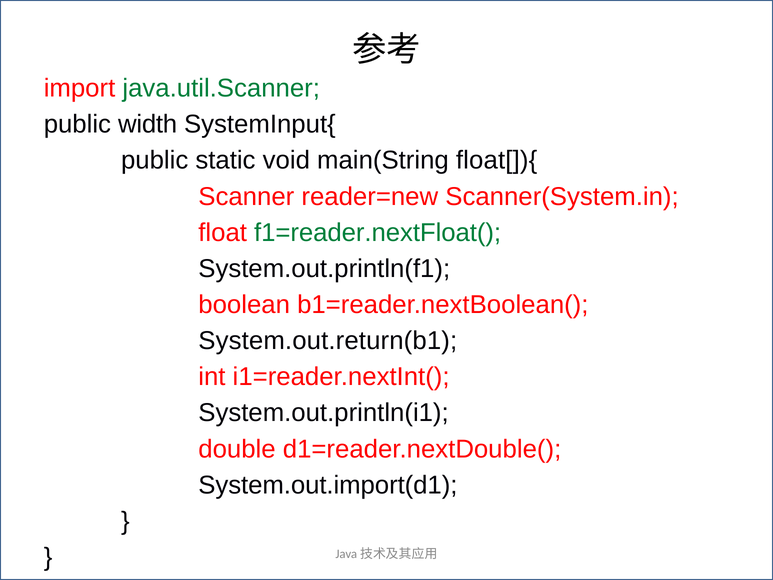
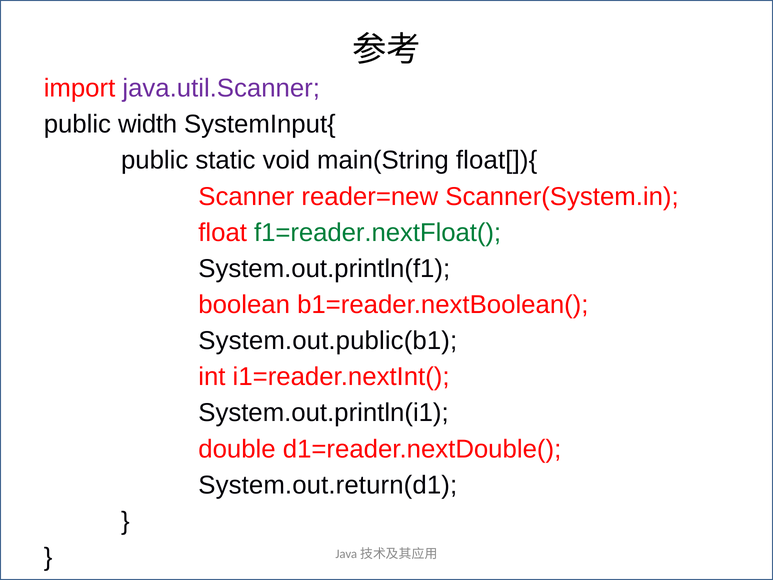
java.util.Scanner colour: green -> purple
System.out.return(b1: System.out.return(b1 -> System.out.public(b1
System.out.import(d1: System.out.import(d1 -> System.out.return(d1
